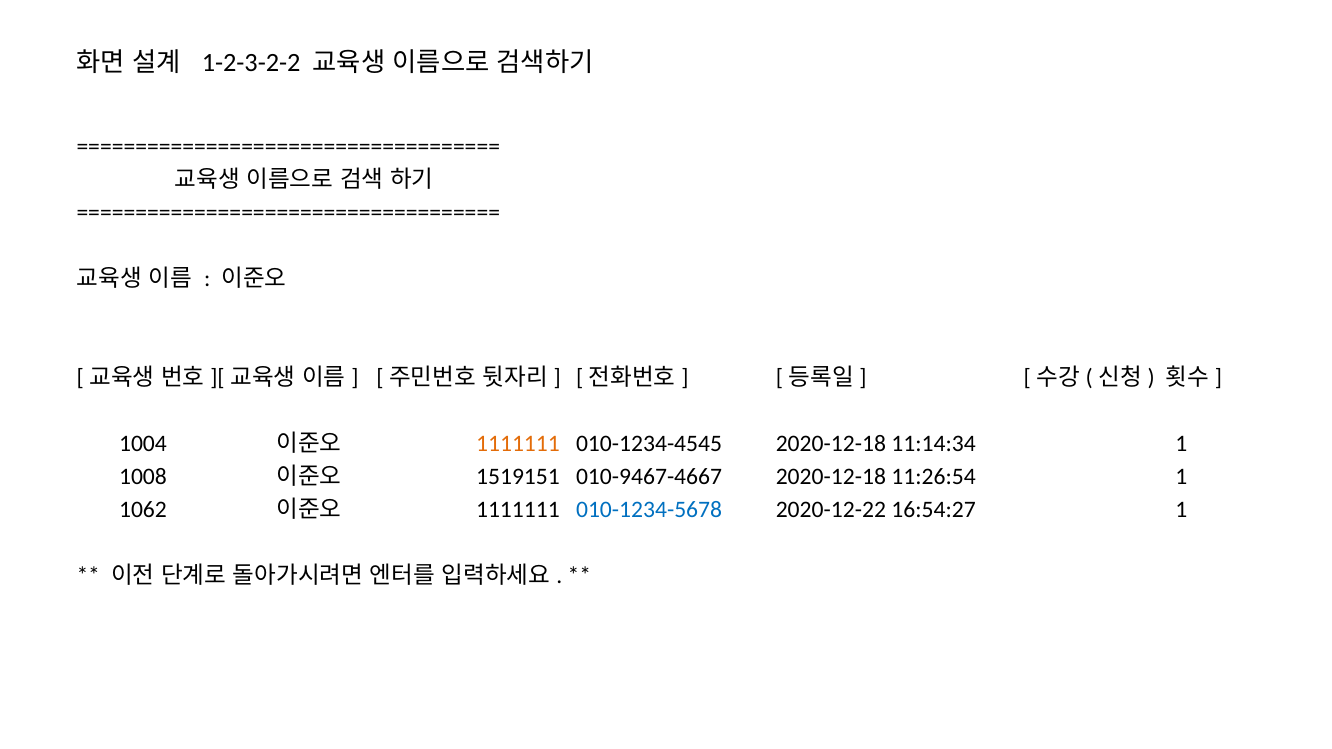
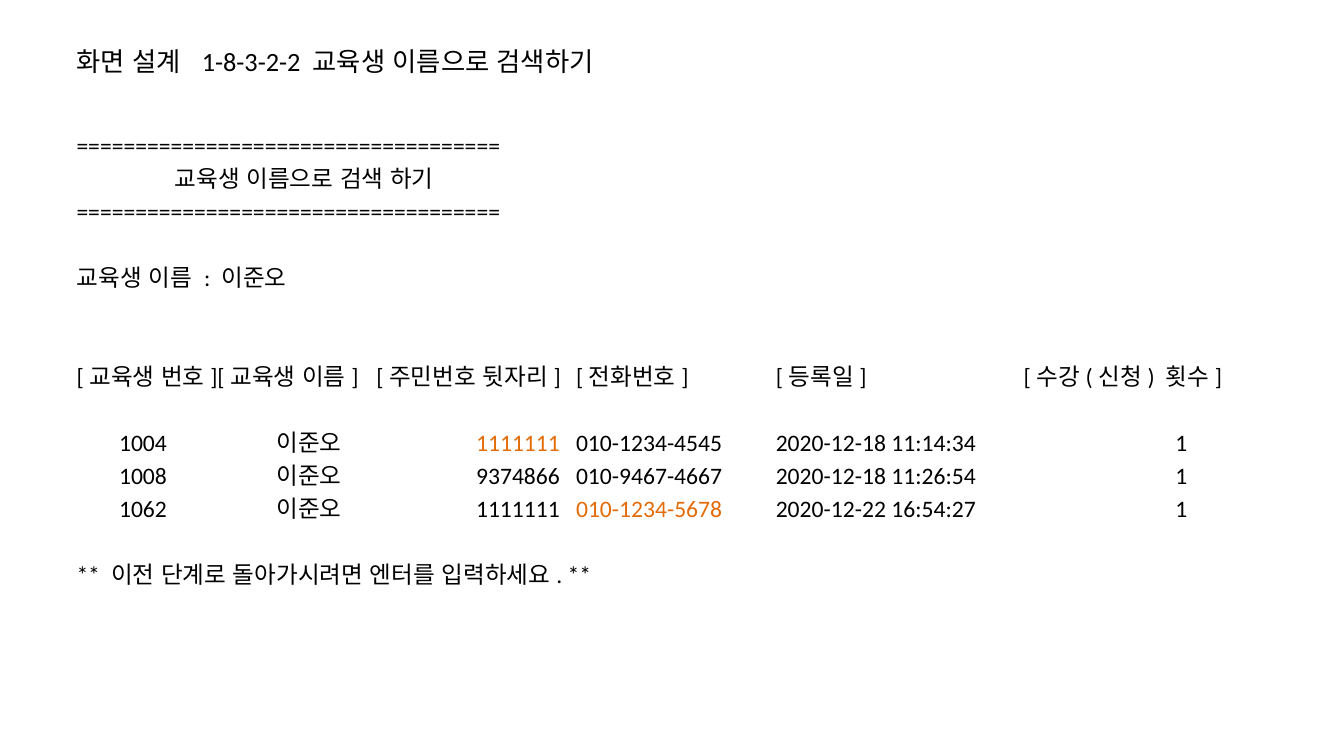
1-2-3-2-2: 1-2-3-2-2 -> 1-8-3-2-2
1519151: 1519151 -> 9374866
010-1234-5678 colour: blue -> orange
